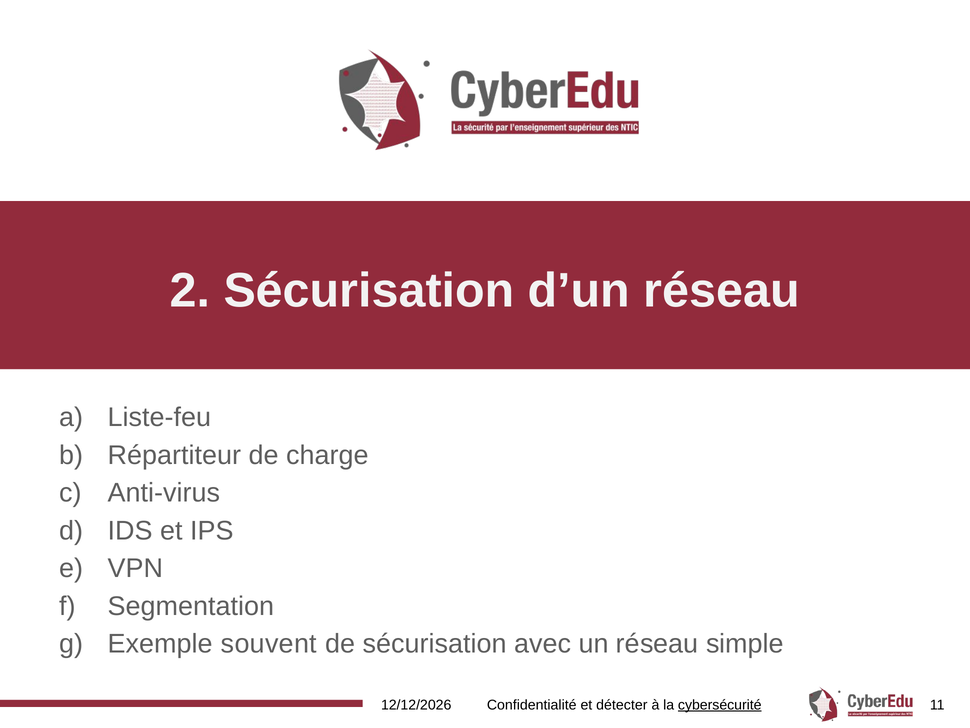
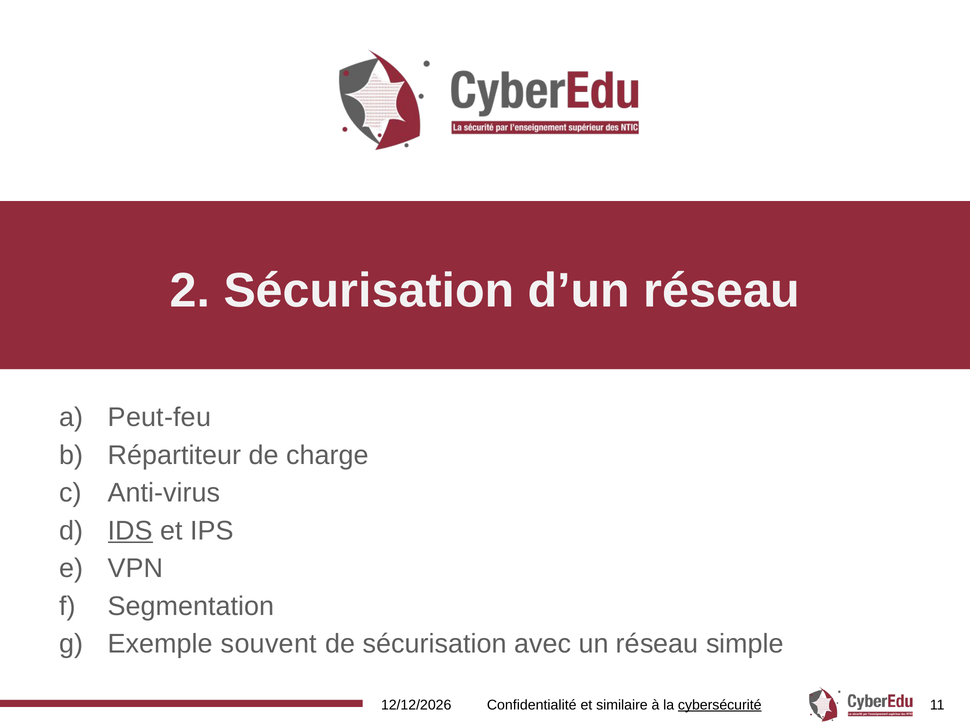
Liste-feu: Liste-feu -> Peut-feu
IDS underline: none -> present
détecter: détecter -> similaire
